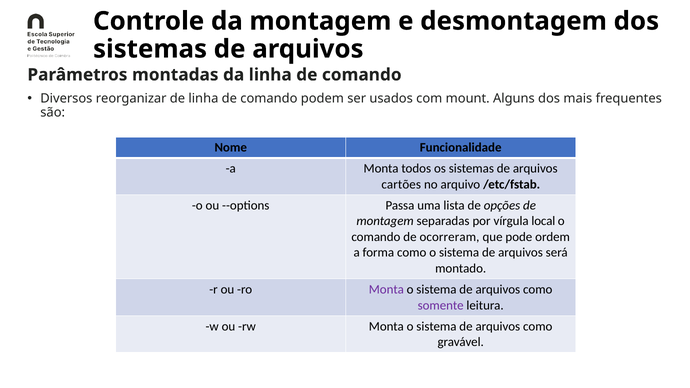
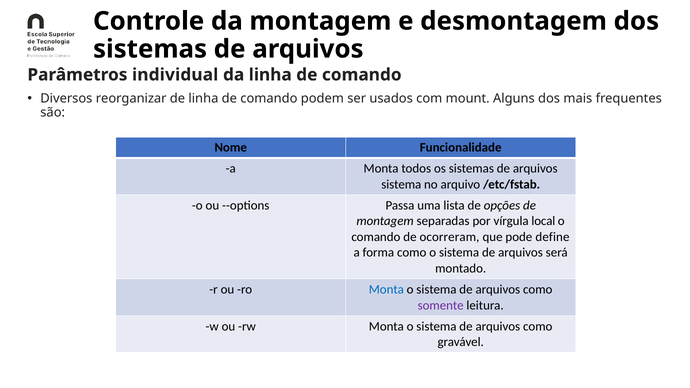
montadas: montadas -> individual
cartões at (401, 184): cartões -> sistema
ordem: ordem -> define
Monta at (386, 290) colour: purple -> blue
